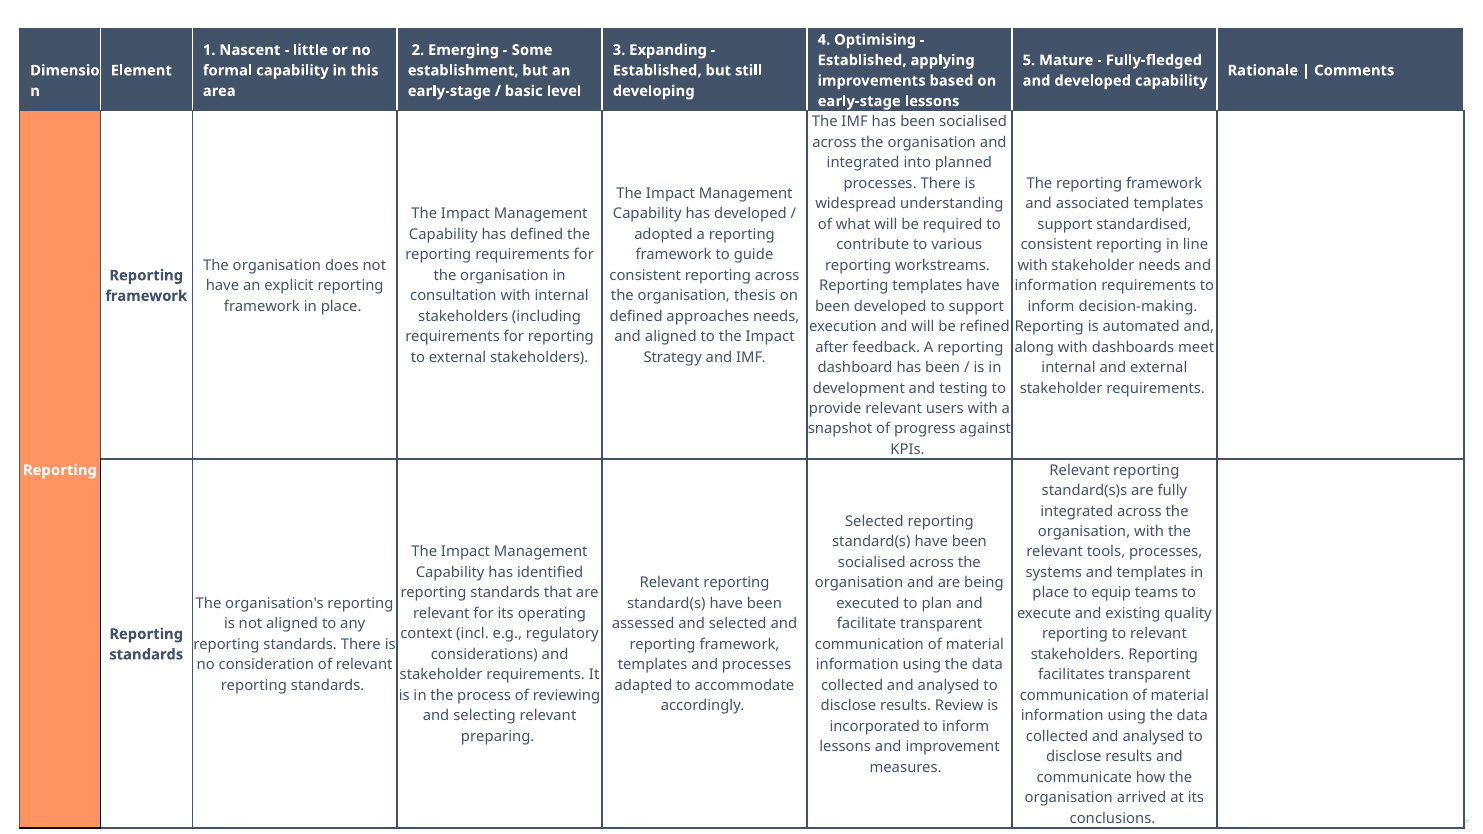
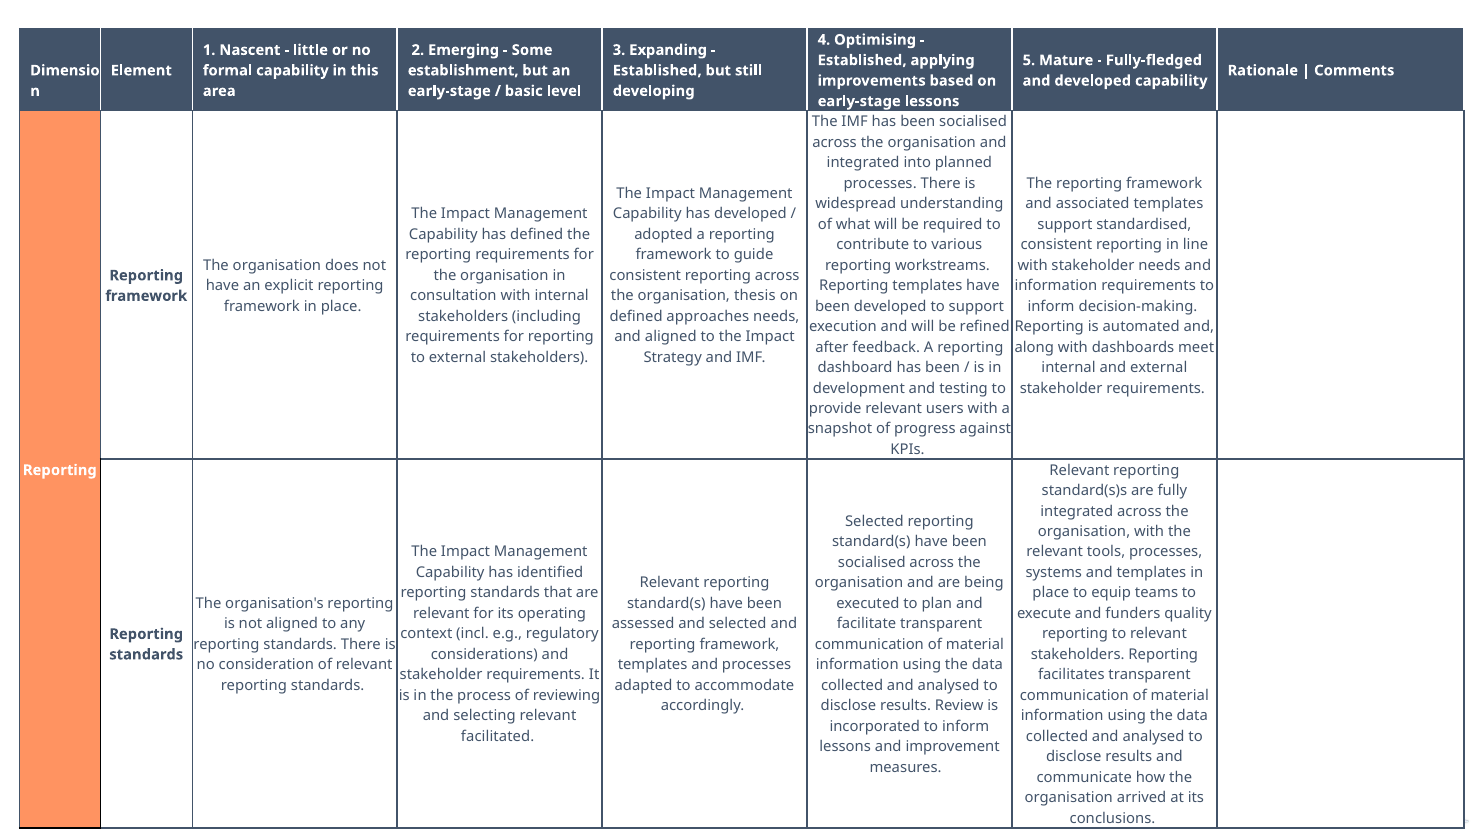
existing: existing -> funders
preparing: preparing -> facilitated
